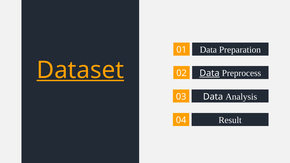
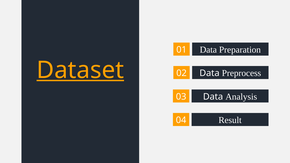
Data at (210, 73) underline: present -> none
